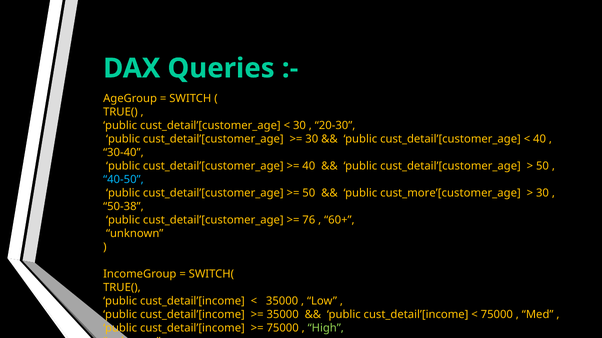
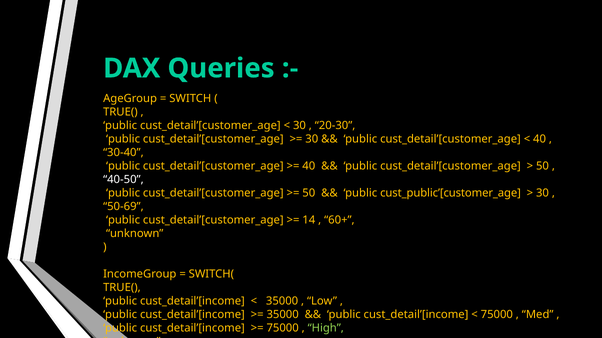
40-50 colour: light blue -> white
cust_more’[customer_age: cust_more’[customer_age -> cust_public’[customer_age
50-38: 50-38 -> 50-69
76: 76 -> 14
